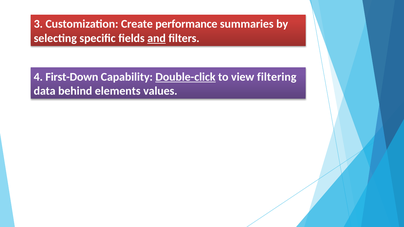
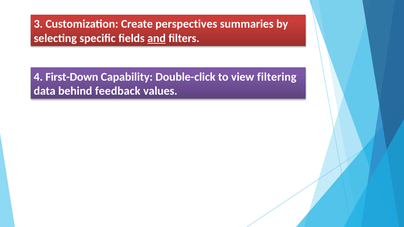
performance: performance -> perspectives
Double-click underline: present -> none
elements: elements -> feedback
